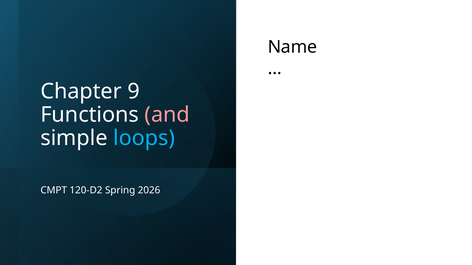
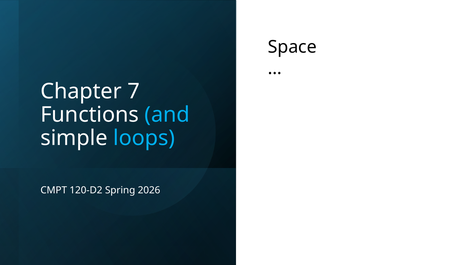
Name: Name -> Space
9: 9 -> 7
and colour: pink -> light blue
